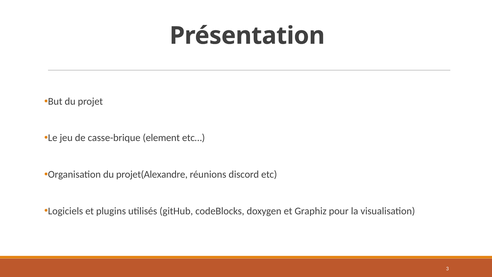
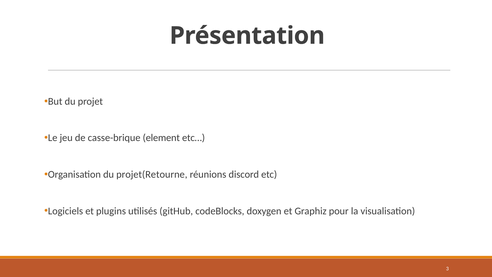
projet(Alexandre: projet(Alexandre -> projet(Retourne
